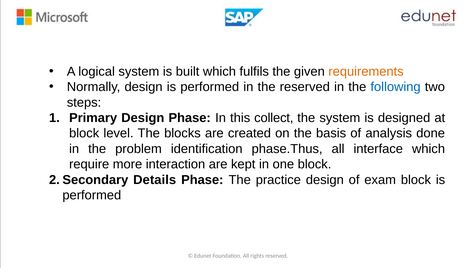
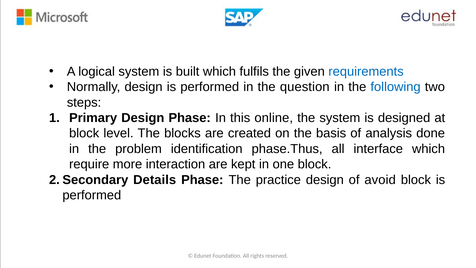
requirements colour: orange -> blue
the reserved: reserved -> question
collect: collect -> online
exam: exam -> avoid
